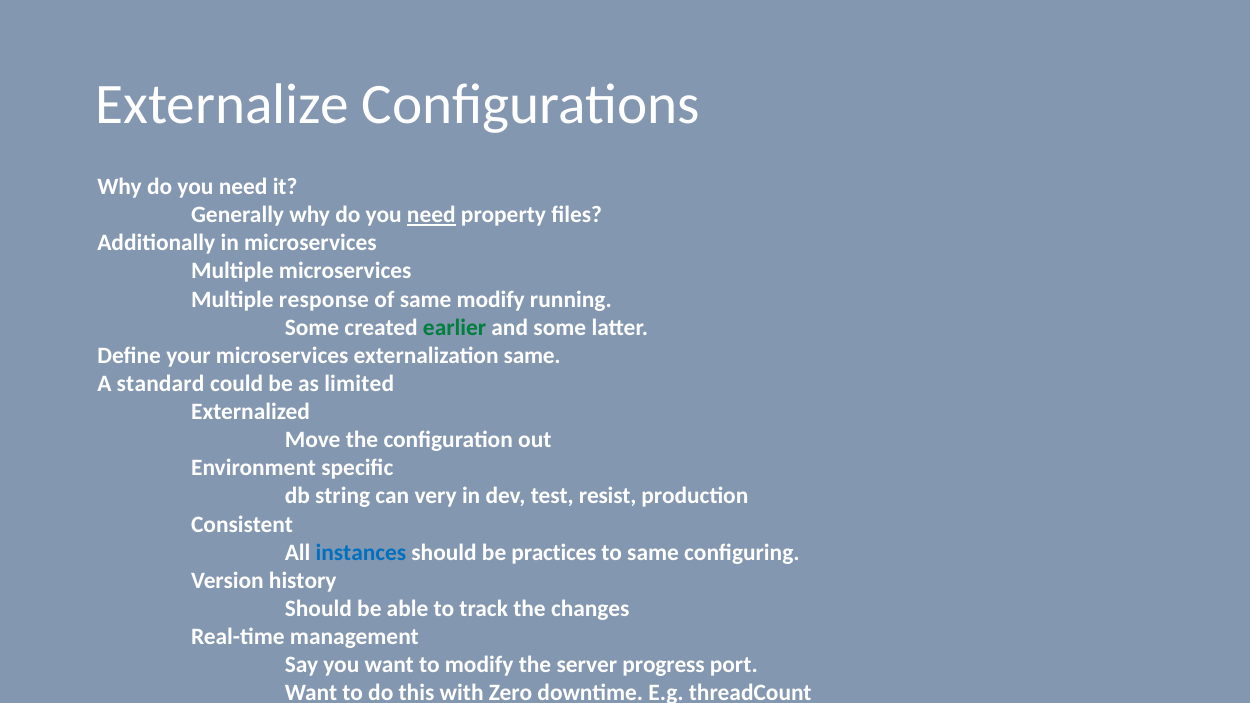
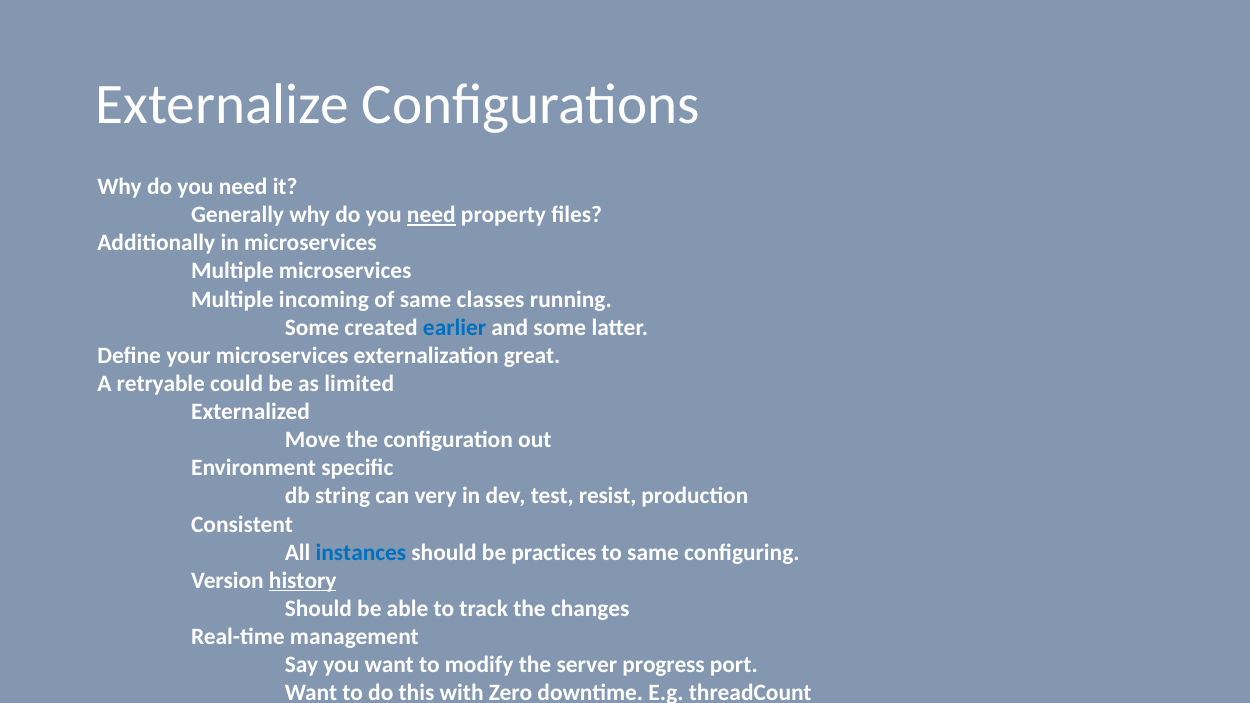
response: response -> incoming
same modify: modify -> classes
earlier colour: green -> blue
externalization same: same -> great
standard: standard -> retryable
history underline: none -> present
